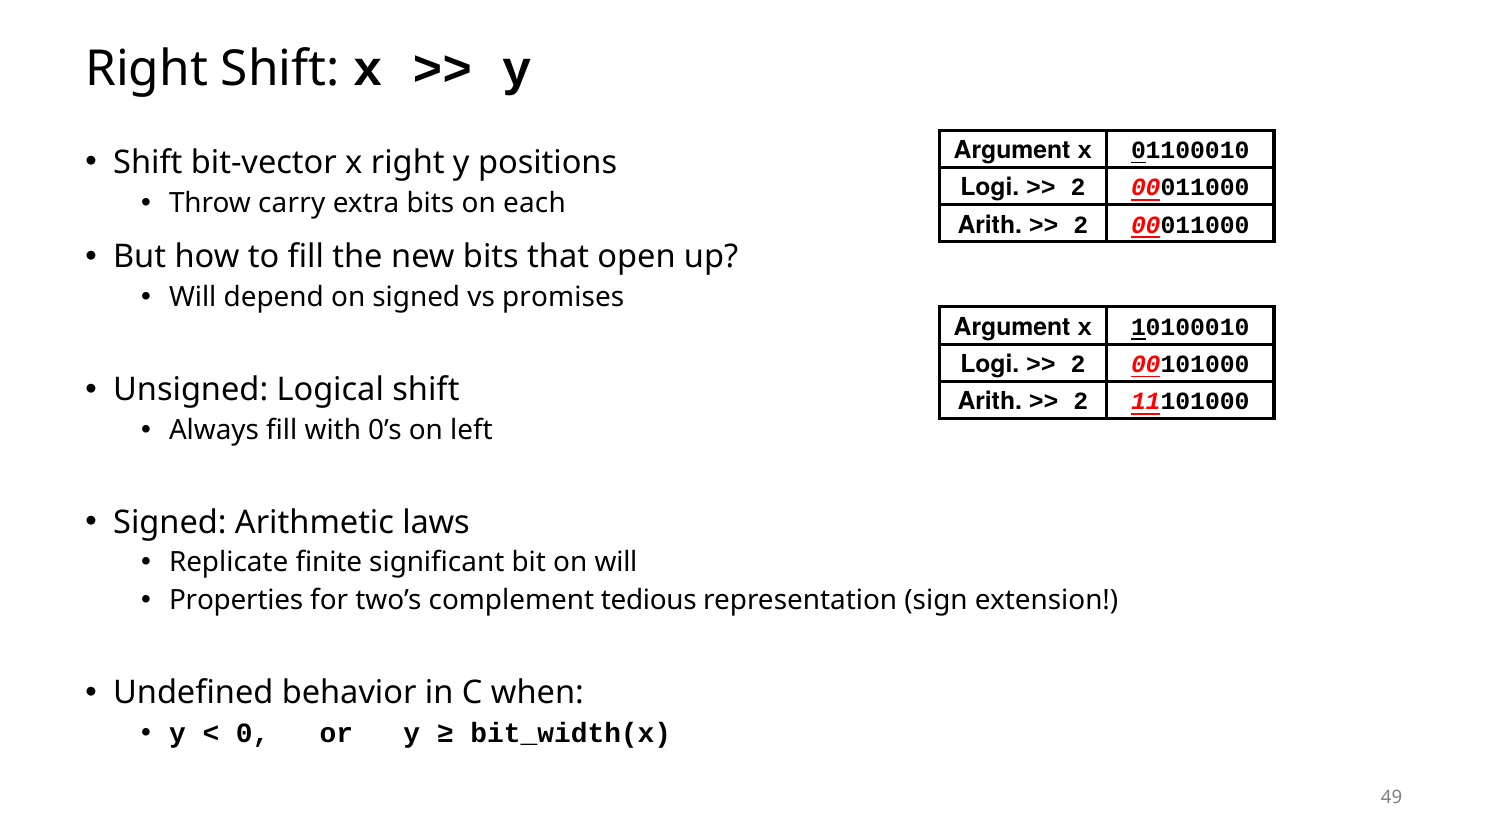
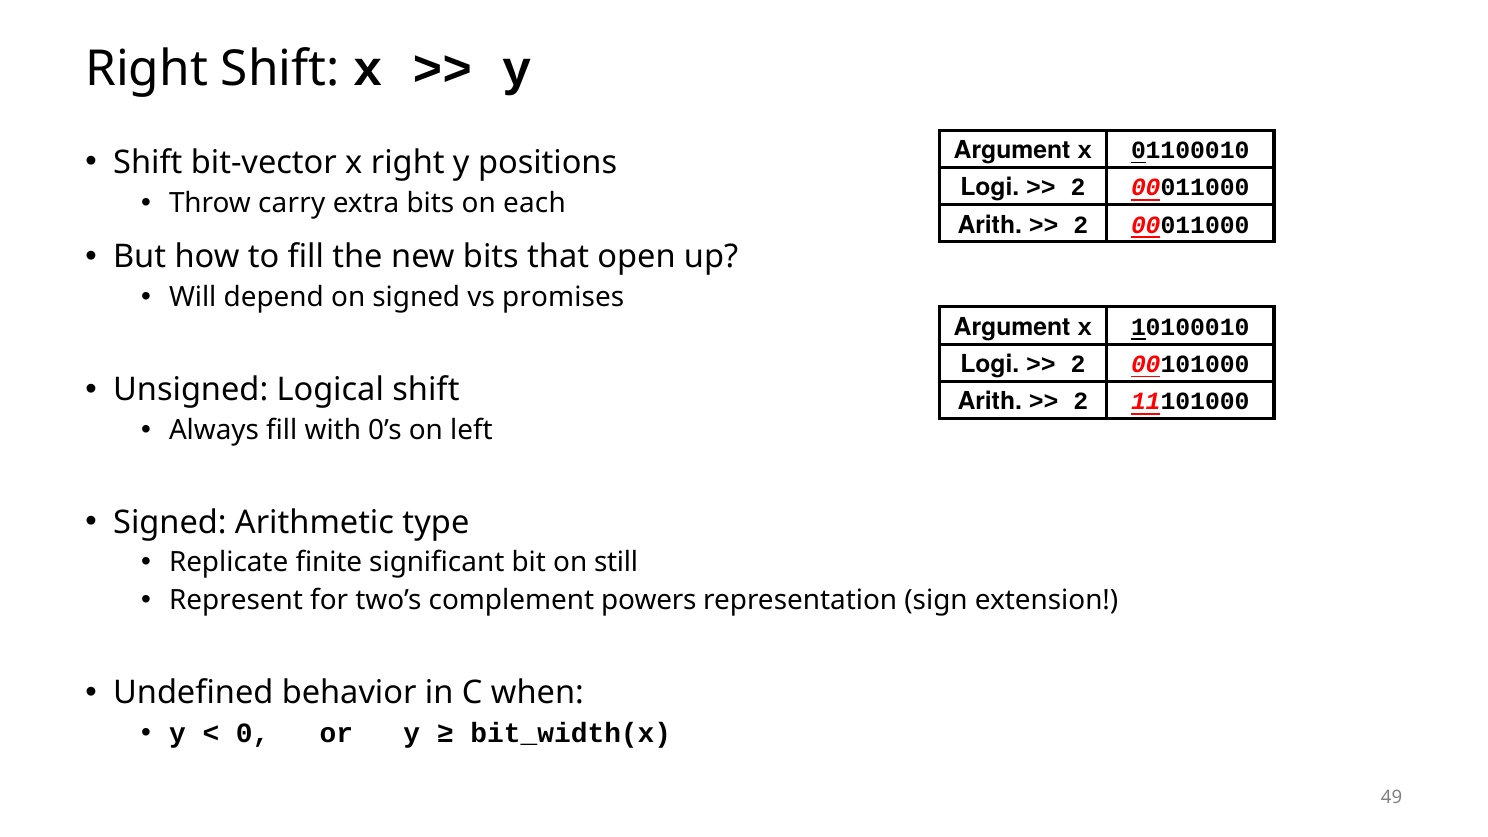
laws: laws -> type
on will: will -> still
Properties: Properties -> Represent
tedious: tedious -> powers
